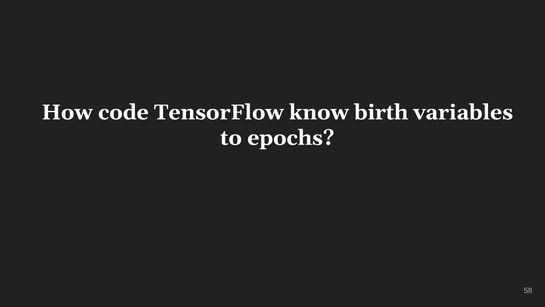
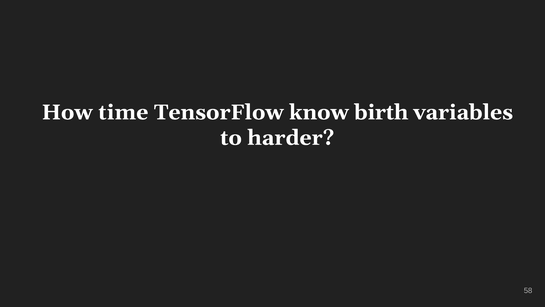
code: code -> time
epochs: epochs -> harder
